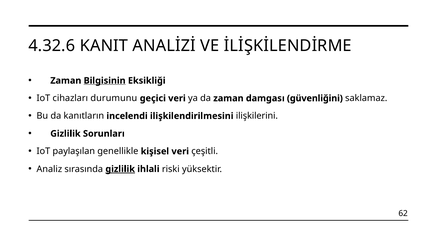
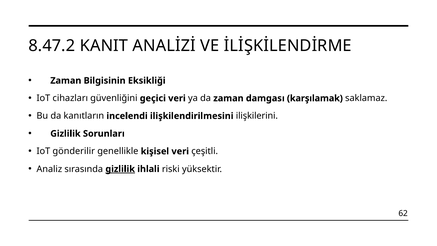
4.32.6: 4.32.6 -> 8.47.2
Bilgisinin underline: present -> none
durumunu: durumunu -> güvenliğini
güvenliğini: güvenliğini -> karşılamak
paylaşılan: paylaşılan -> gönderilir
